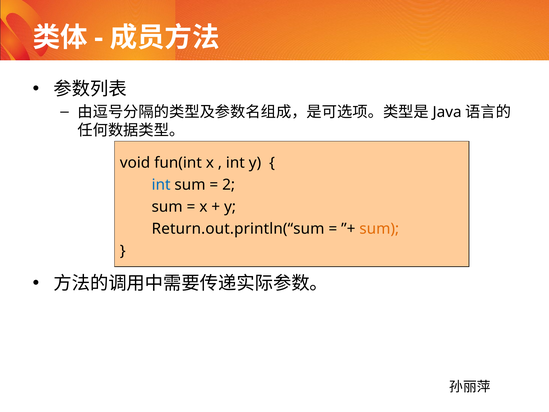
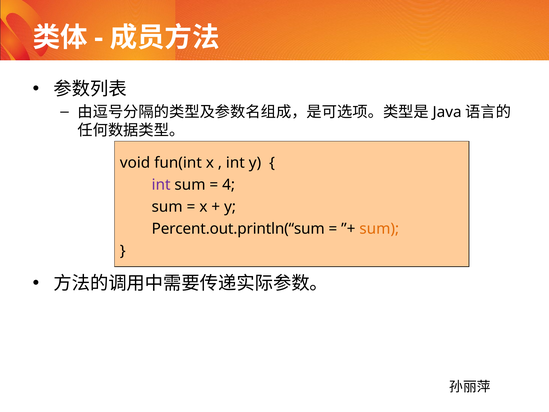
int at (161, 185) colour: blue -> purple
2: 2 -> 4
Return.out.println(“sum: Return.out.println(“sum -> Percent.out.println(“sum
